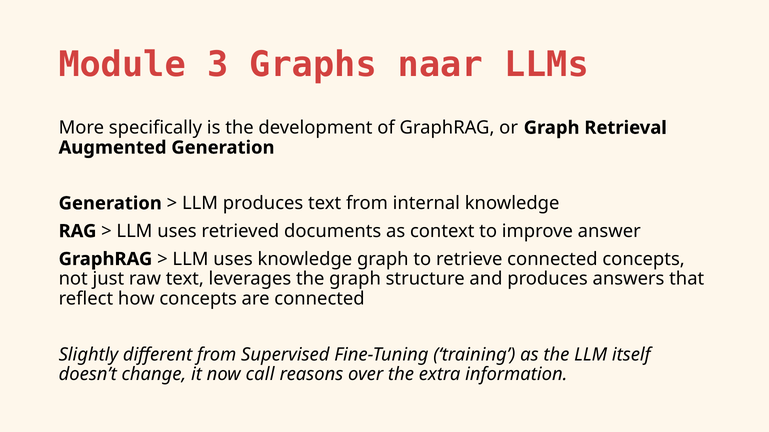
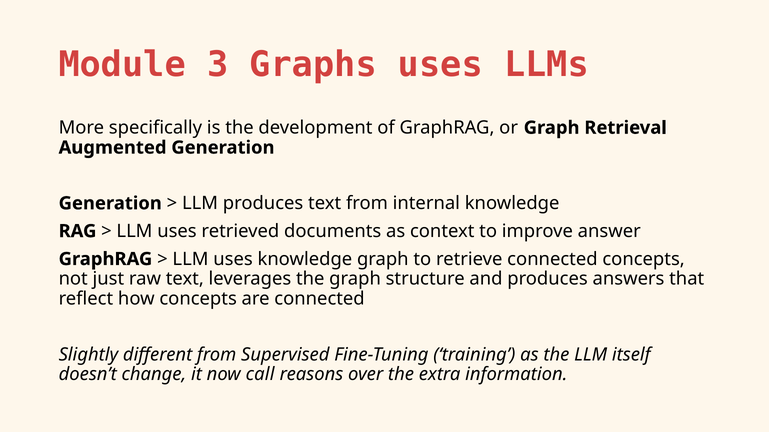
Graphs naar: naar -> uses
